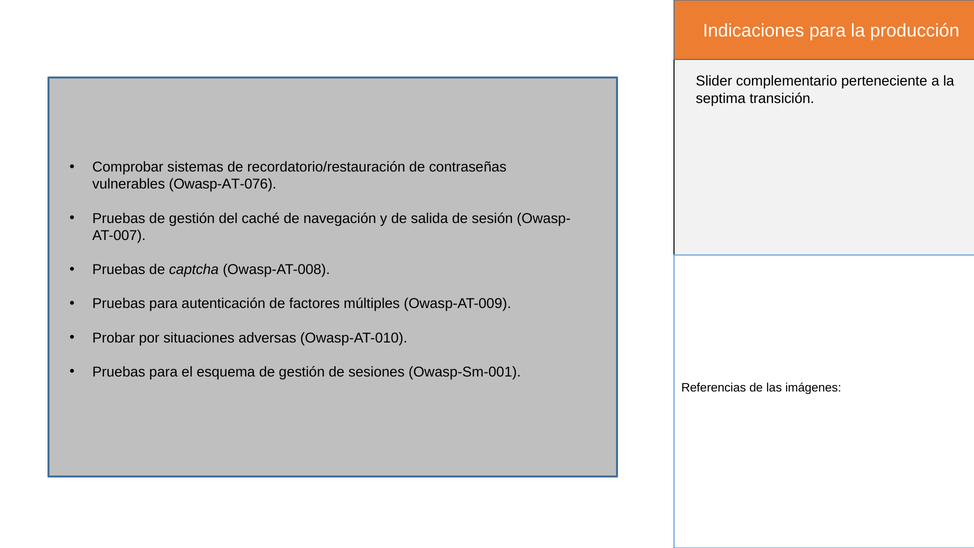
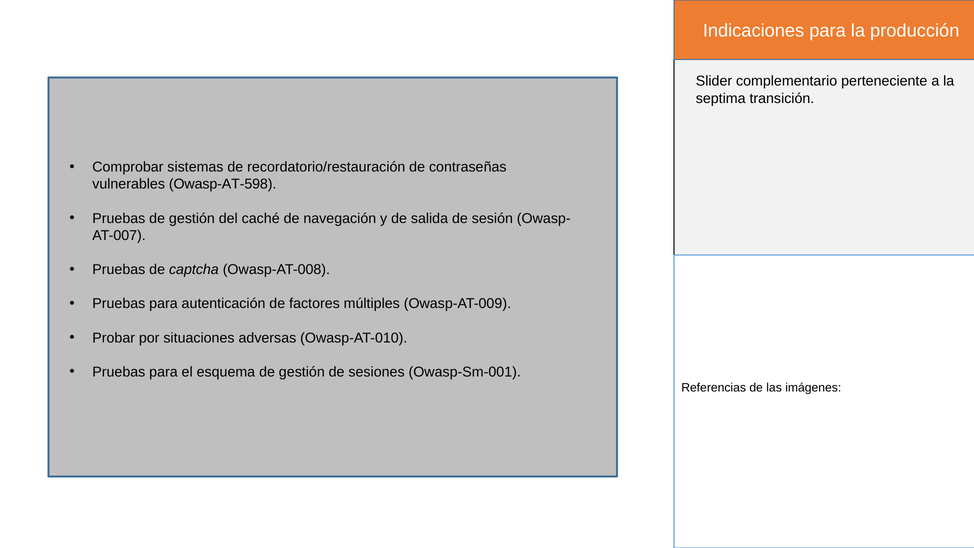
Owasp-AT-076: Owasp-AT-076 -> Owasp-AT-598
